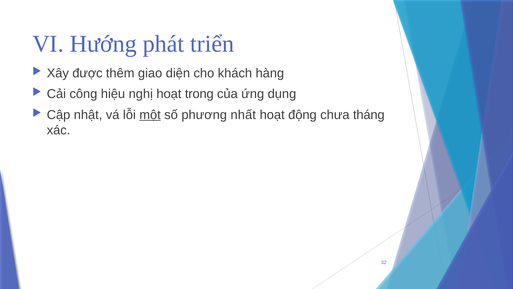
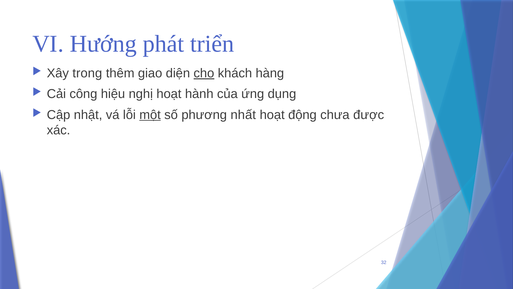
được: được -> trong
cho underline: none -> present
trong: trong -> hành
tháng: tháng -> được
